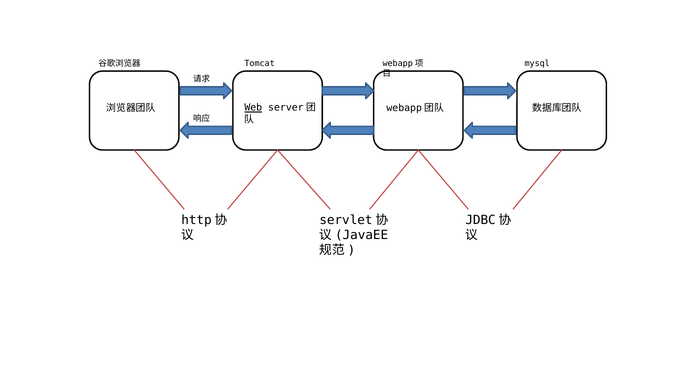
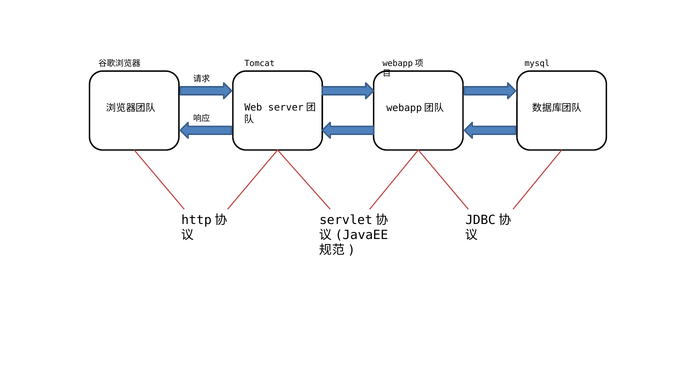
Web underline: present -> none
